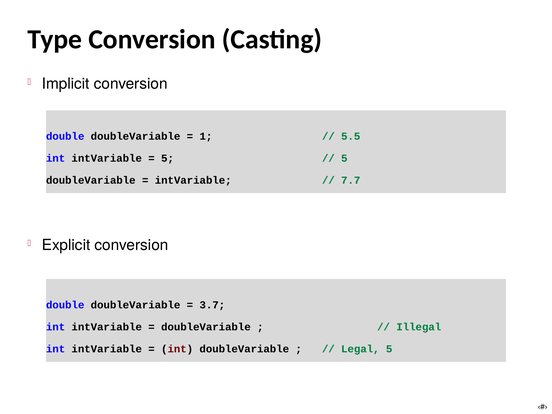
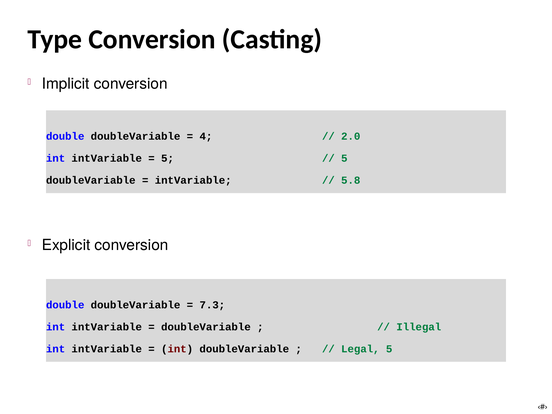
1: 1 -> 4
5.5: 5.5 -> 2.0
7.7: 7.7 -> 5.8
3.7: 3.7 -> 7.3
